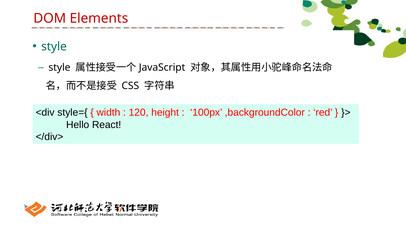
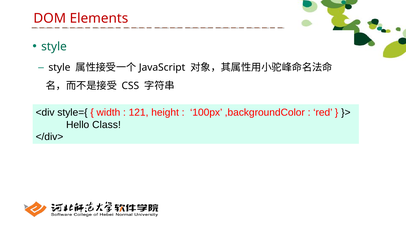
120: 120 -> 121
React: React -> Class
